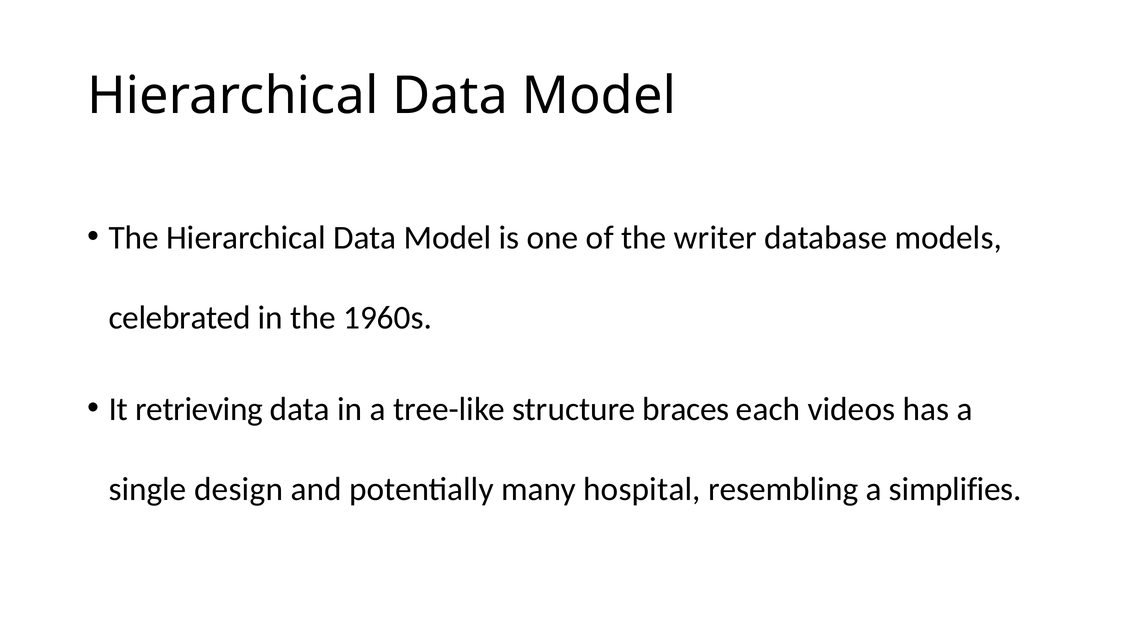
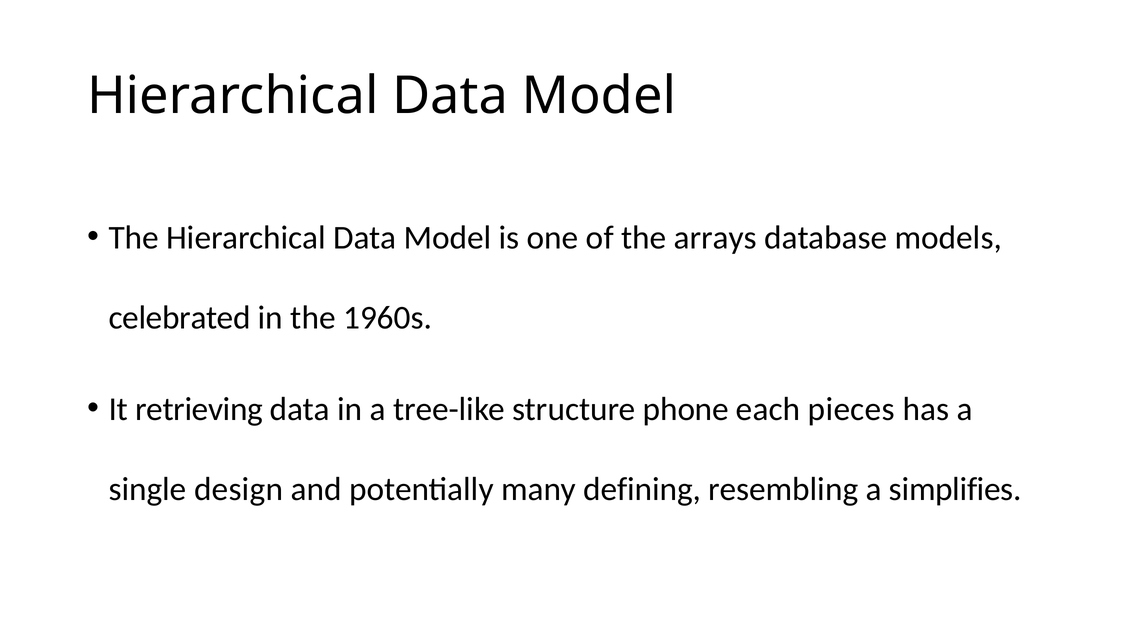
writer: writer -> arrays
braces: braces -> phone
videos: videos -> pieces
hospital: hospital -> defining
